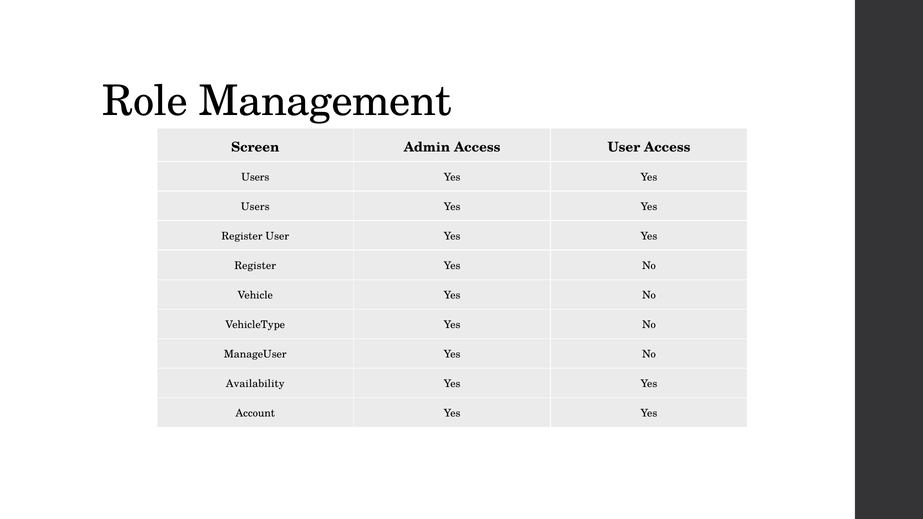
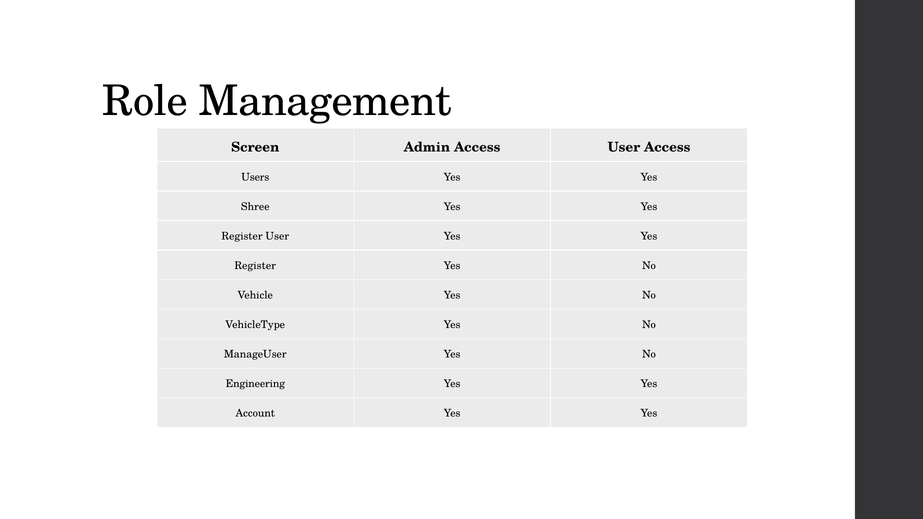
Users at (255, 207): Users -> Shree
Availability: Availability -> Engineering
